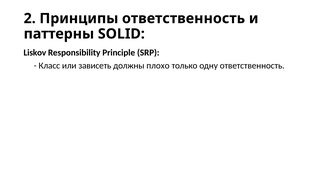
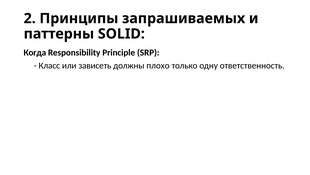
Принципы ответственность: ответственность -> запрашиваемых
Liskov: Liskov -> Когда
